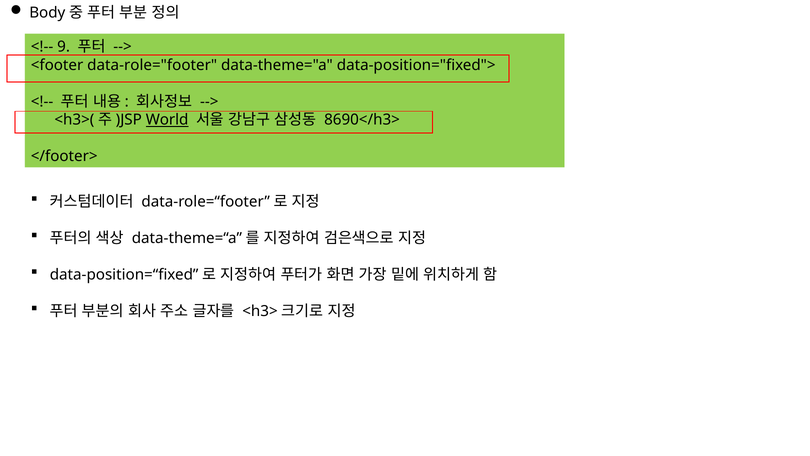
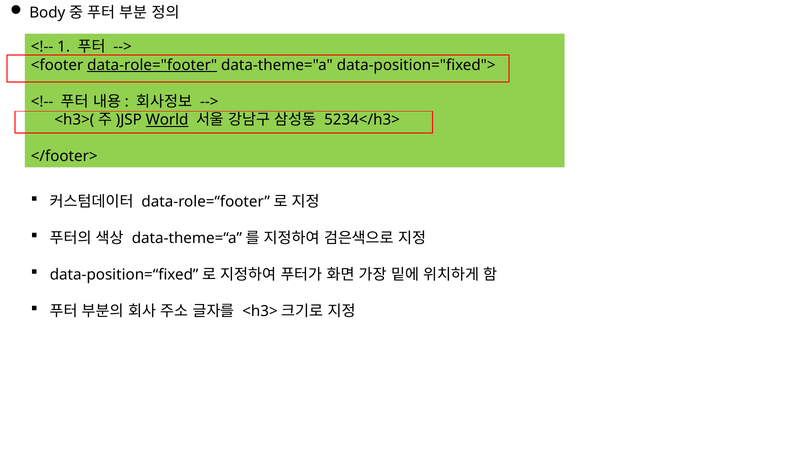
9: 9 -> 1
data-role="footer underline: none -> present
8690</h3>: 8690</h3> -> 5234</h3>
